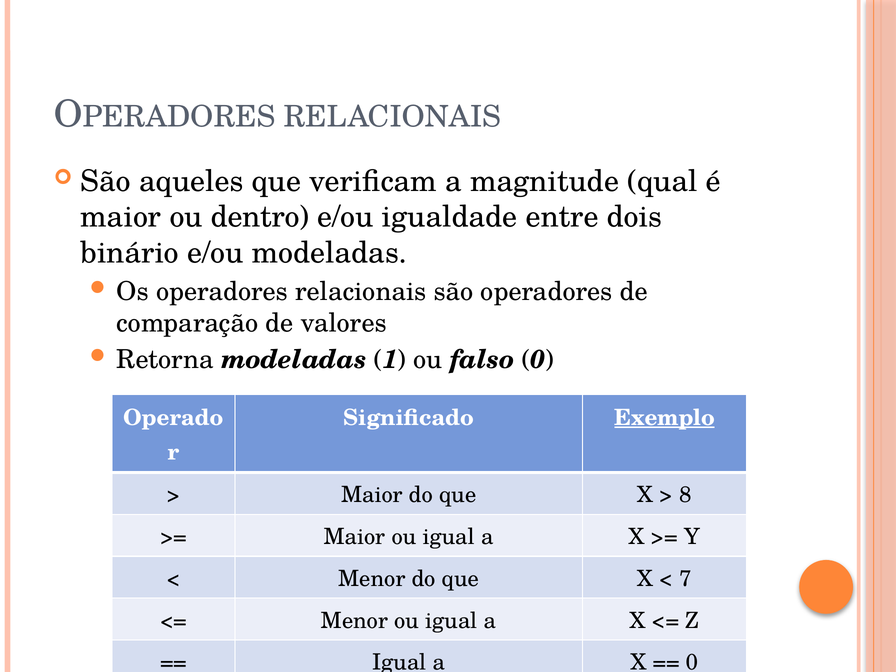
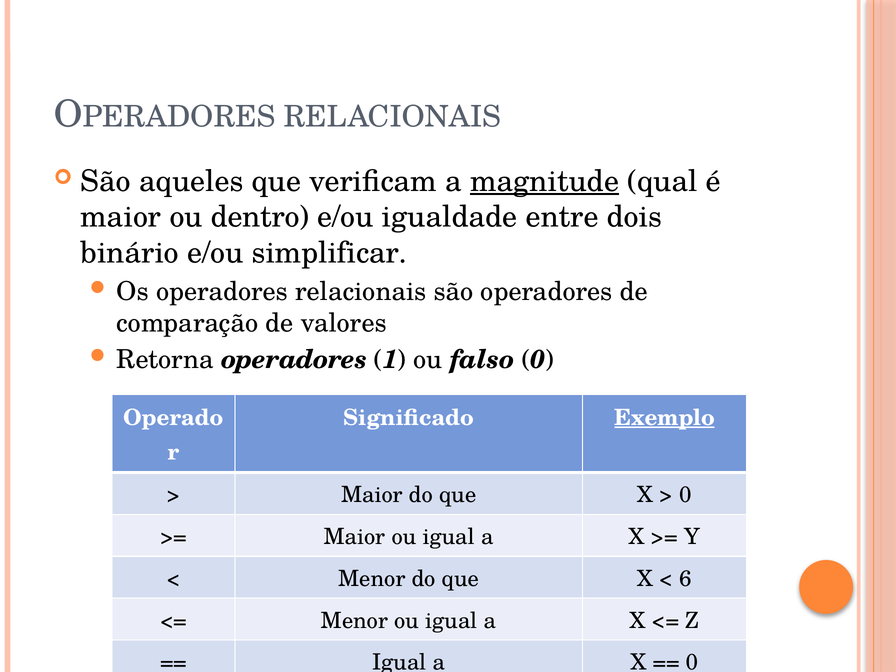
magnitude underline: none -> present
e/ou modeladas: modeladas -> simplificar
Retorna modeladas: modeladas -> operadores
8 at (685, 495): 8 -> 0
7: 7 -> 6
